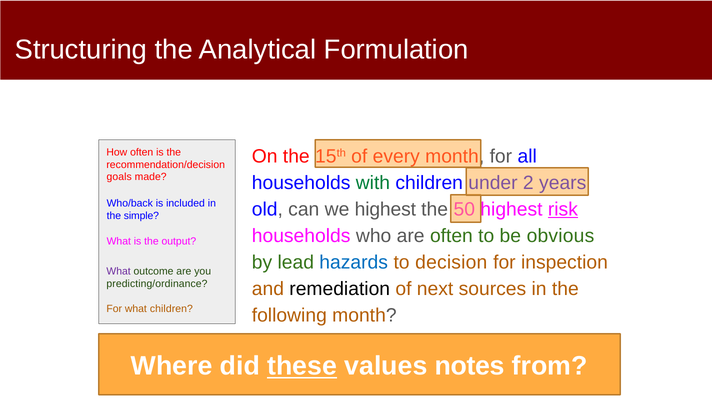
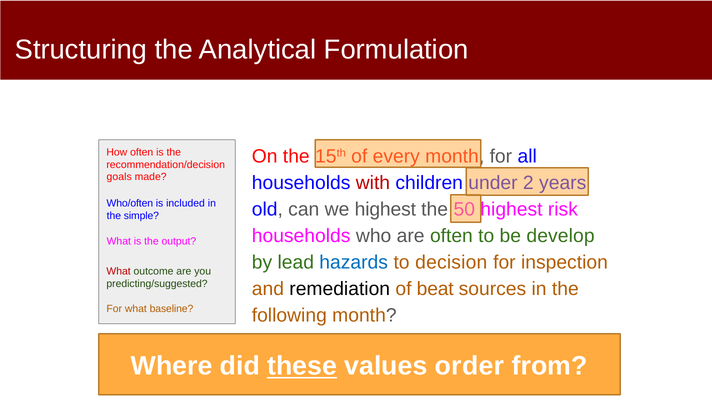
with colour: green -> red
Who/back: Who/back -> Who/often
risk underline: present -> none
obvious: obvious -> develop
What at (119, 272) colour: purple -> red
predicting/ordinance: predicting/ordinance -> predicting/suggested
next: next -> beat
what children: children -> baseline
notes: notes -> order
